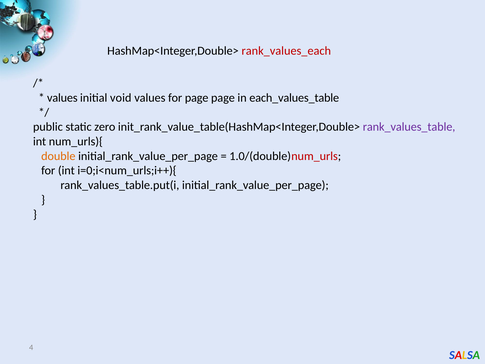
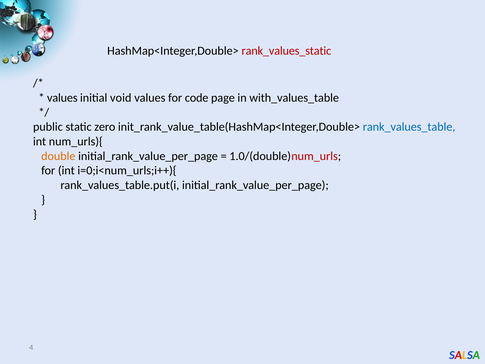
rank_values_each: rank_values_each -> rank_values_static
for page: page -> code
each_values_table: each_values_table -> with_values_table
rank_values_table colour: purple -> blue
